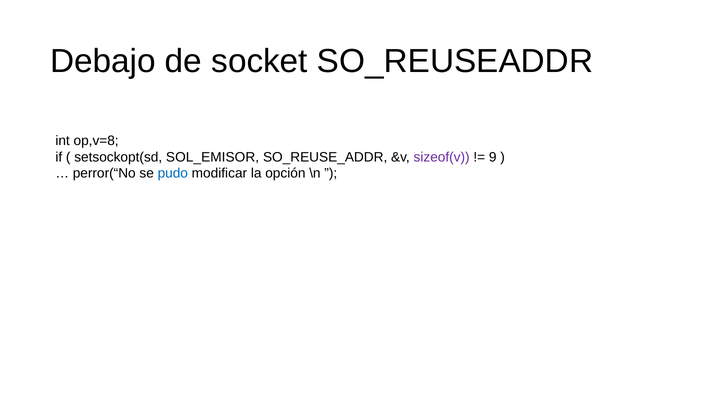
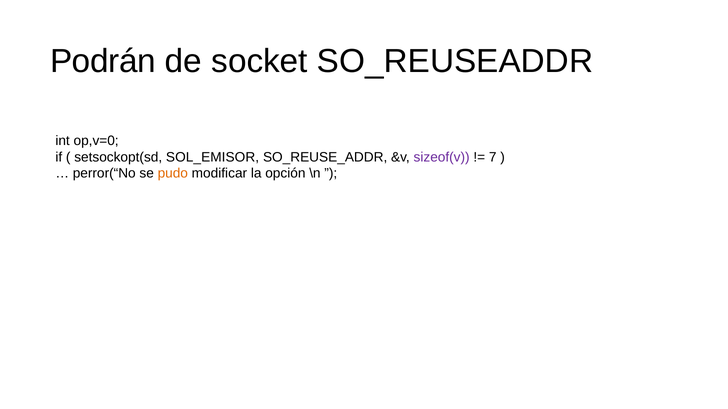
Debajo: Debajo -> Podrán
op,v=8: op,v=8 -> op,v=0
9: 9 -> 7
pudo colour: blue -> orange
